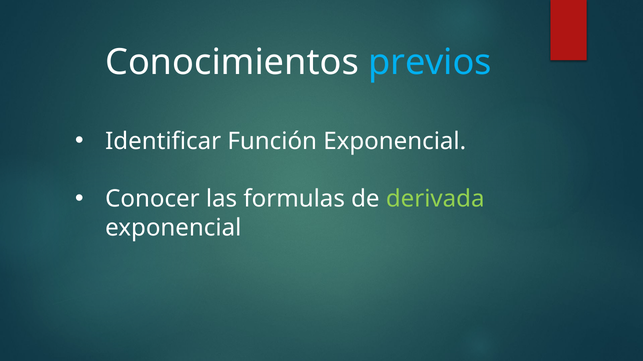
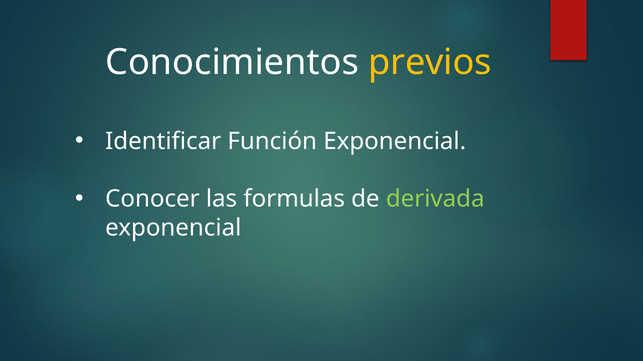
previos colour: light blue -> yellow
